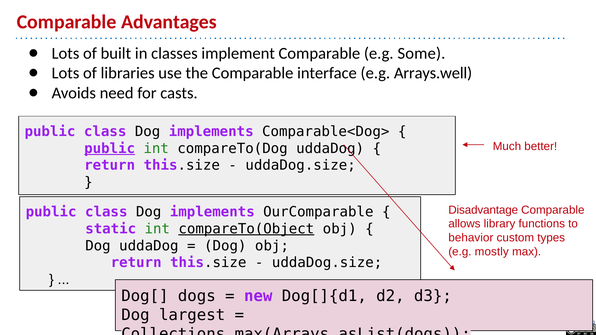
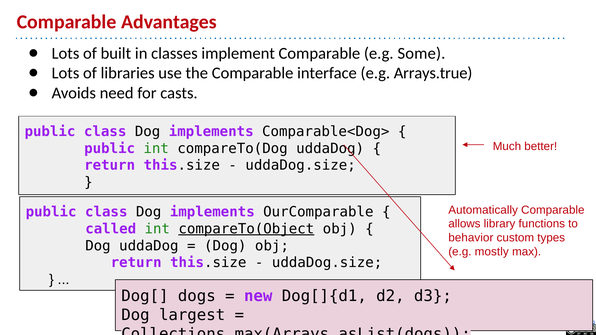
Arrays.well: Arrays.well -> Arrays.true
public at (110, 149) underline: present -> none
Disadvantage: Disadvantage -> Automatically
static: static -> called
